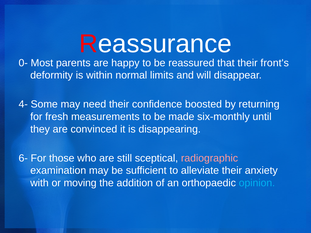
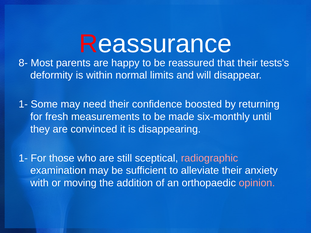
0-: 0- -> 8-
front's: front's -> tests's
4- at (23, 104): 4- -> 1-
6- at (23, 158): 6- -> 1-
opinion colour: light blue -> pink
